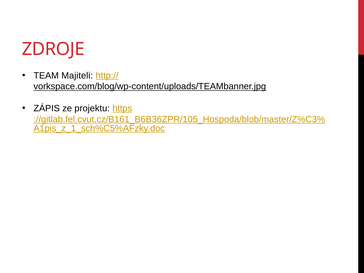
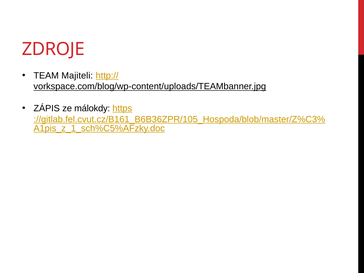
projektu: projektu -> málokdy
